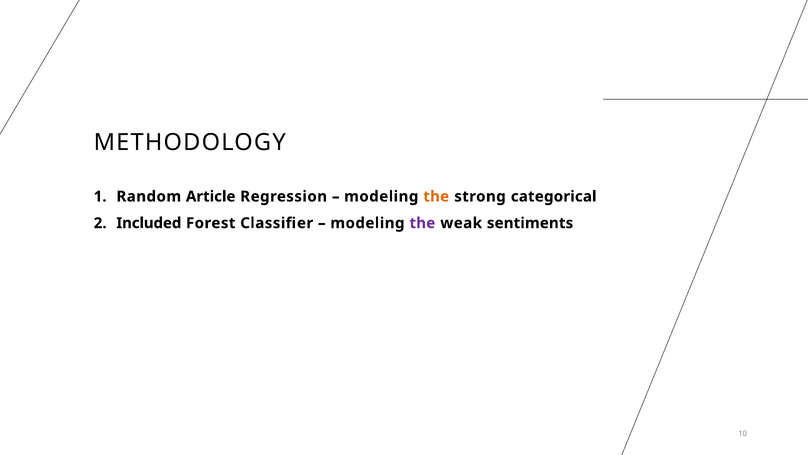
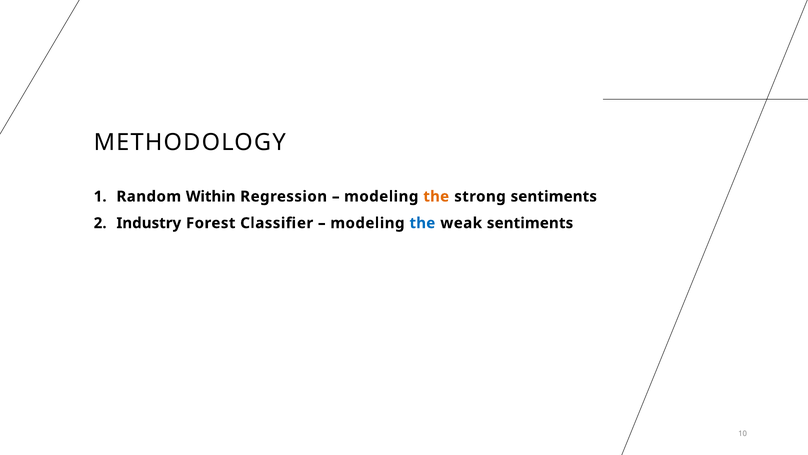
Article: Article -> Within
strong categorical: categorical -> sentiments
Included: Included -> Industry
the at (422, 223) colour: purple -> blue
